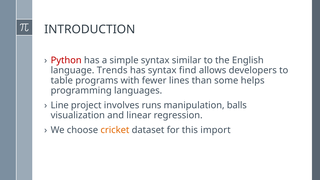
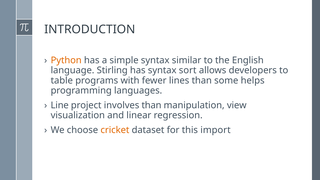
Python colour: red -> orange
Trends: Trends -> Stirling
find: find -> sort
involves runs: runs -> than
balls: balls -> view
